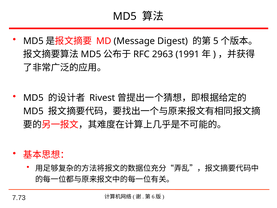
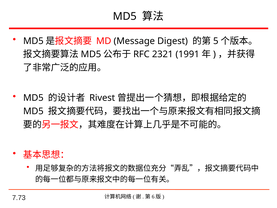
2963: 2963 -> 2321
